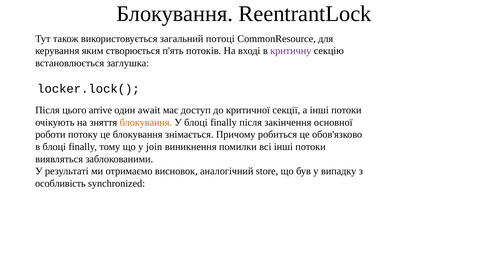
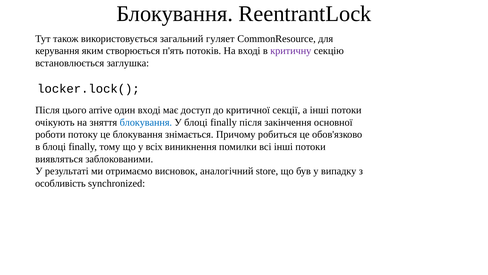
потоці: потоці -> гуляет
один await: await -> вході
блокування at (146, 122) colour: orange -> blue
join: join -> всіх
